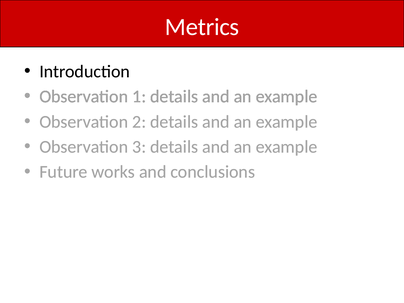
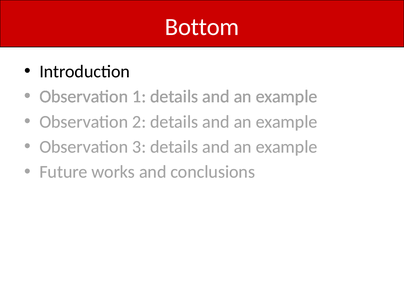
Metrics: Metrics -> Bottom
